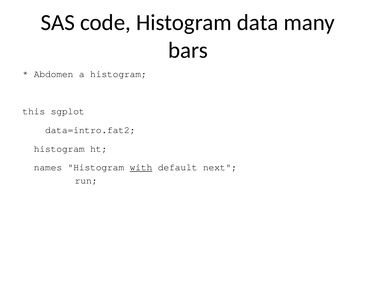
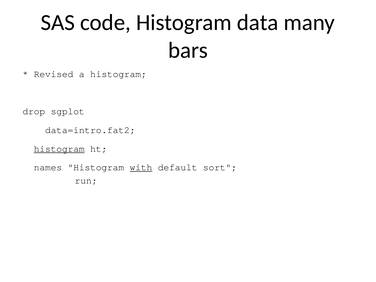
Abdomen: Abdomen -> Revised
this: this -> drop
histogram at (59, 149) underline: none -> present
next: next -> sort
